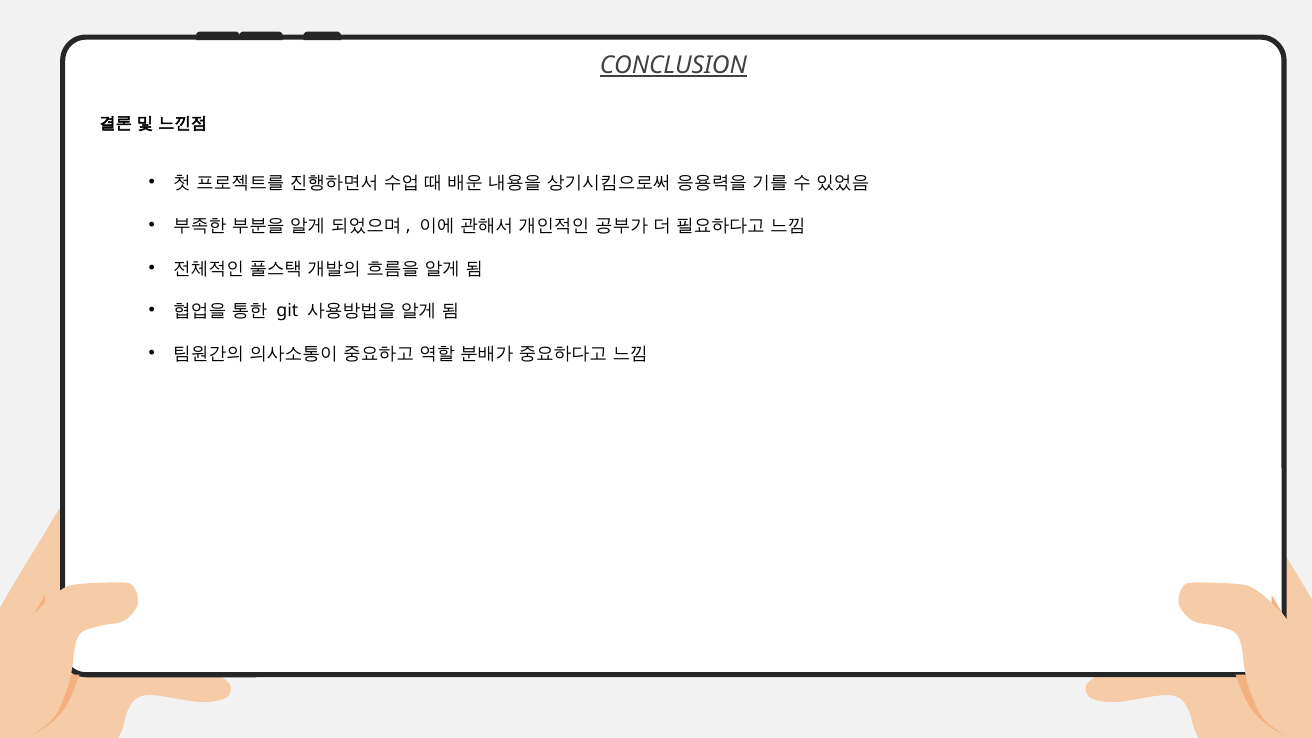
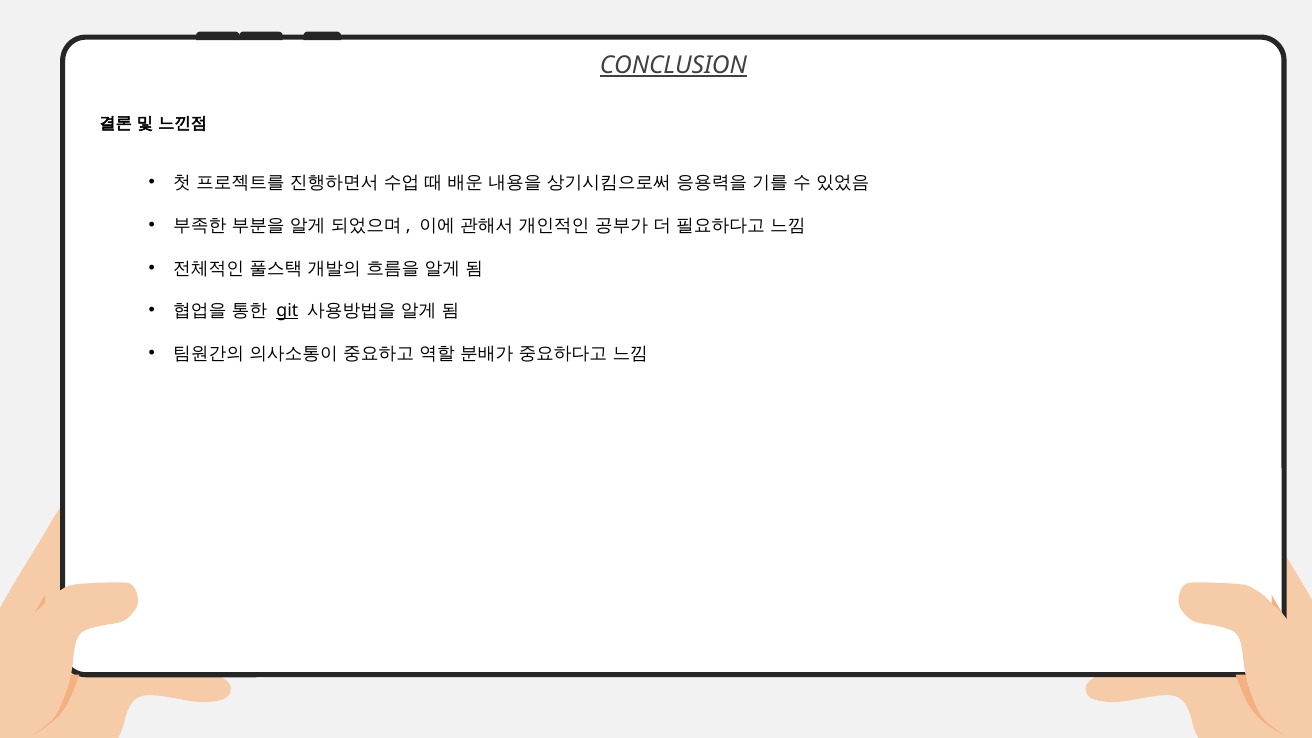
git underline: none -> present
